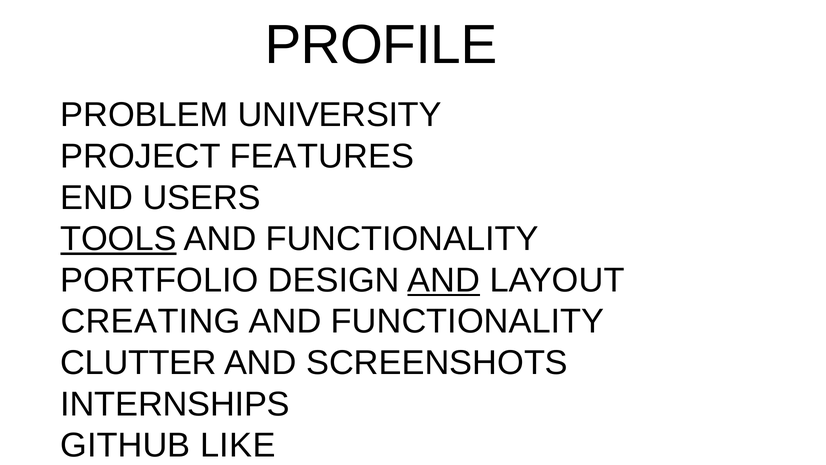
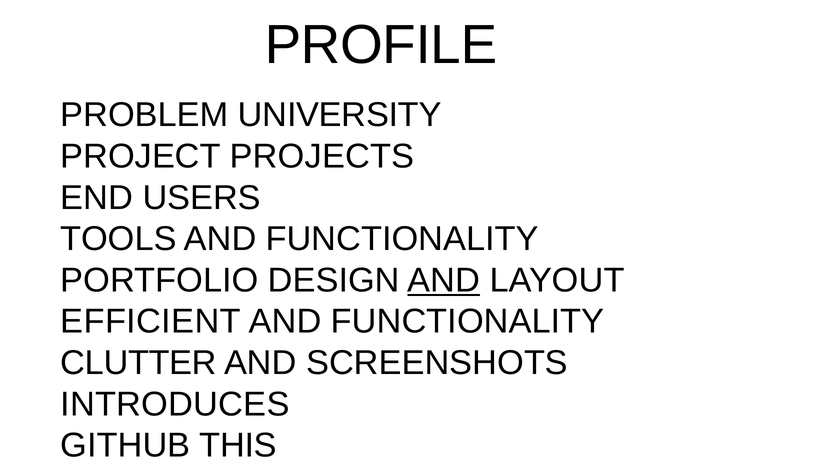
FEATURES: FEATURES -> PROJECTS
TOOLS underline: present -> none
CREATING: CREATING -> EFFICIENT
INTERNSHIPS: INTERNSHIPS -> INTRODUCES
LIKE: LIKE -> THIS
